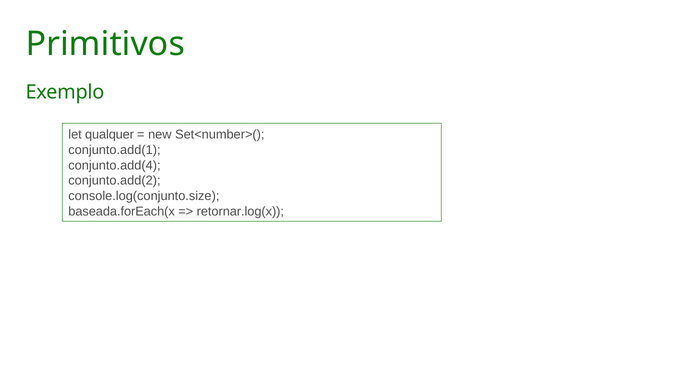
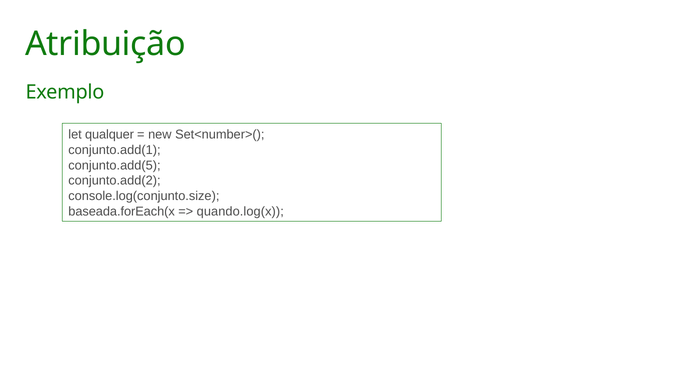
Primitivos: Primitivos -> Atribuição
conjunto.add(4: conjunto.add(4 -> conjunto.add(5
retornar.log(x: retornar.log(x -> quando.log(x
